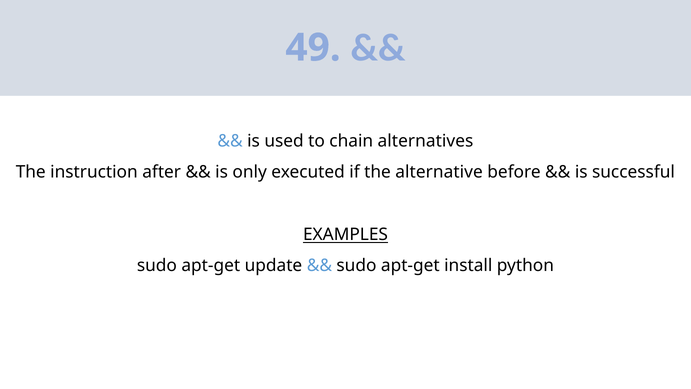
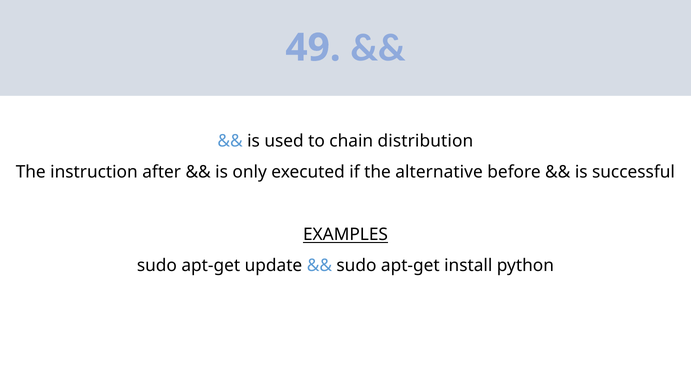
alternatives: alternatives -> distribution
